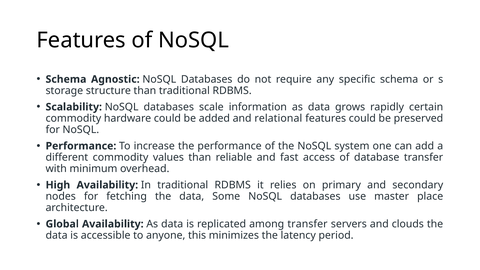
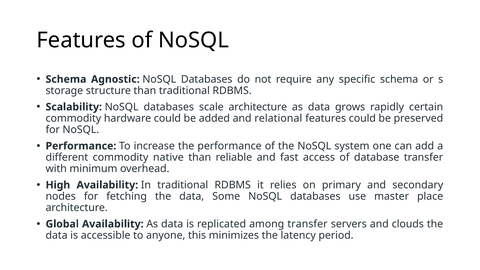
scale information: information -> architecture
values: values -> native
